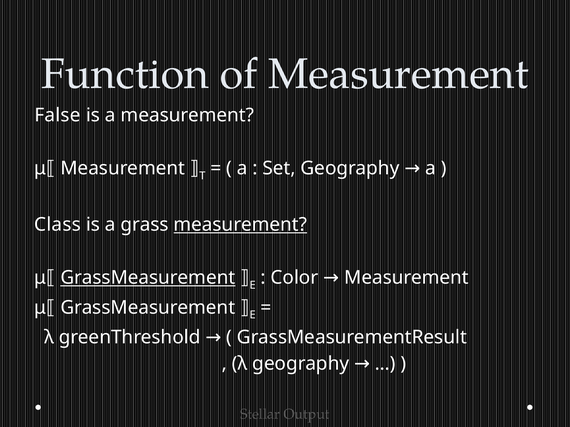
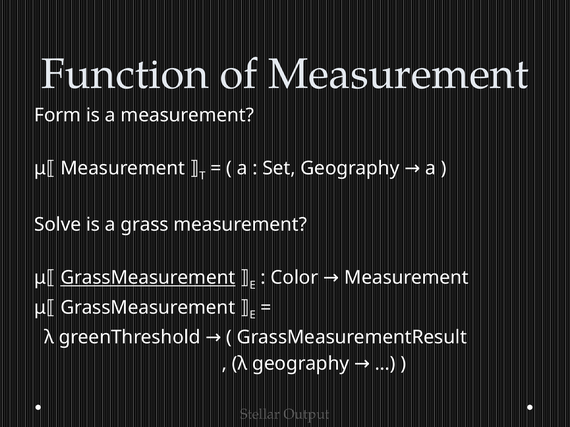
False: False -> Form
Class: Class -> Solve
measurement at (240, 225) underline: present -> none
